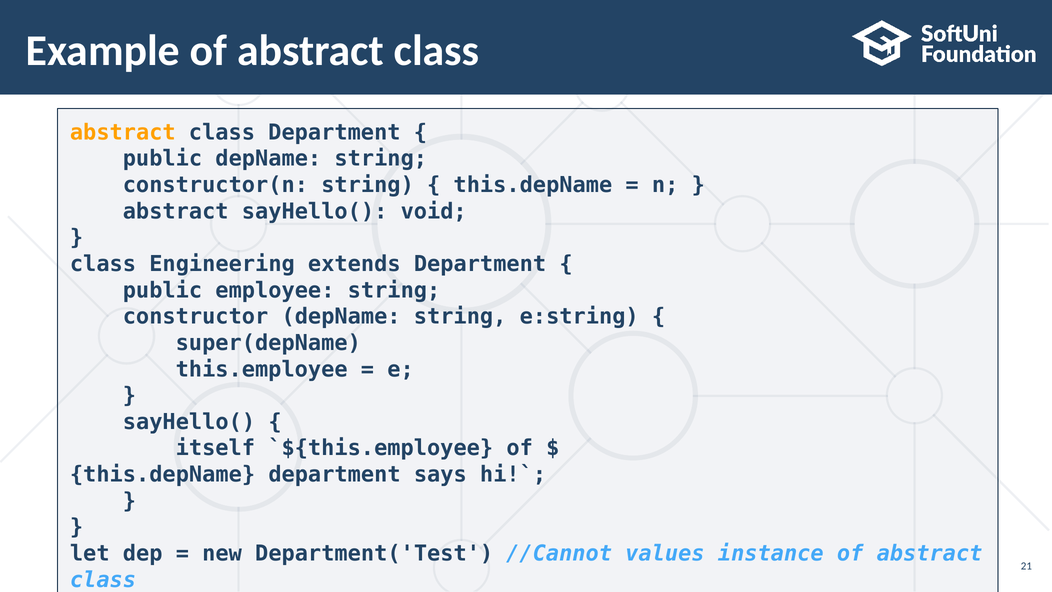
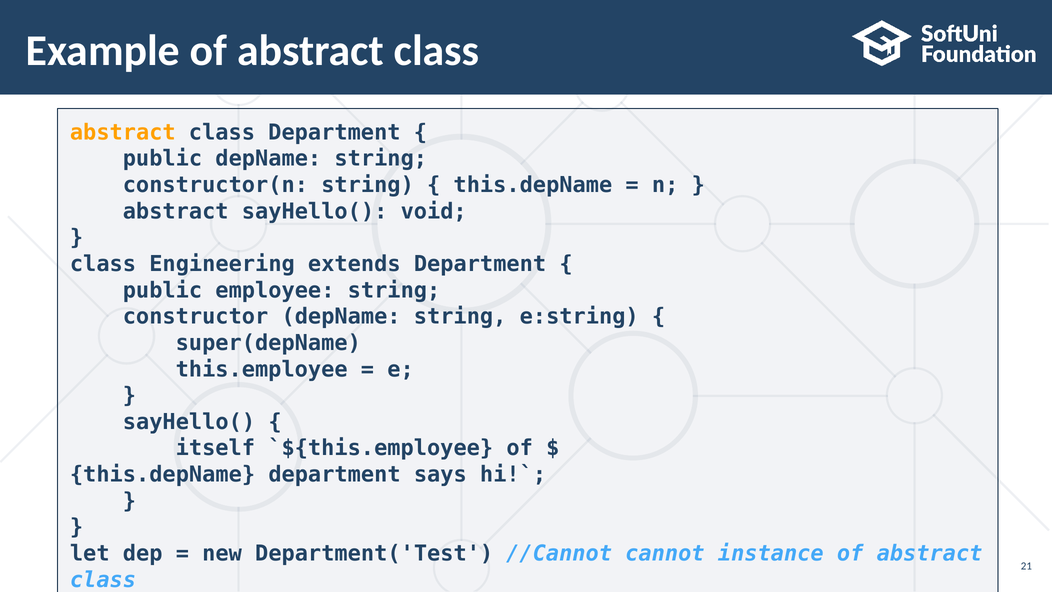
values: values -> cannot
